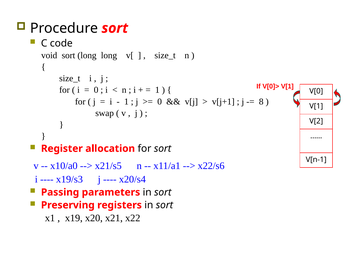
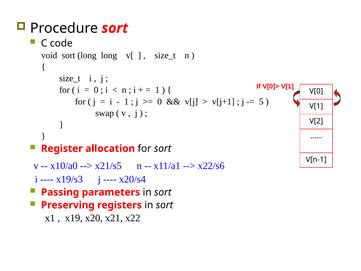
8: 8 -> 5
